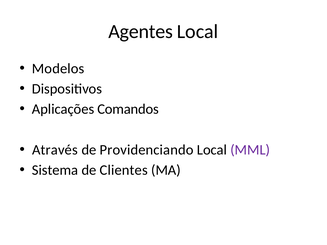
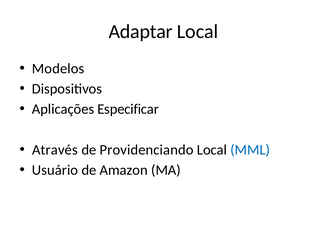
Agentes: Agentes -> Adaptar
Comandos: Comandos -> Especificar
MML colour: purple -> blue
Sistema: Sistema -> Usuário
Clientes: Clientes -> Amazon
